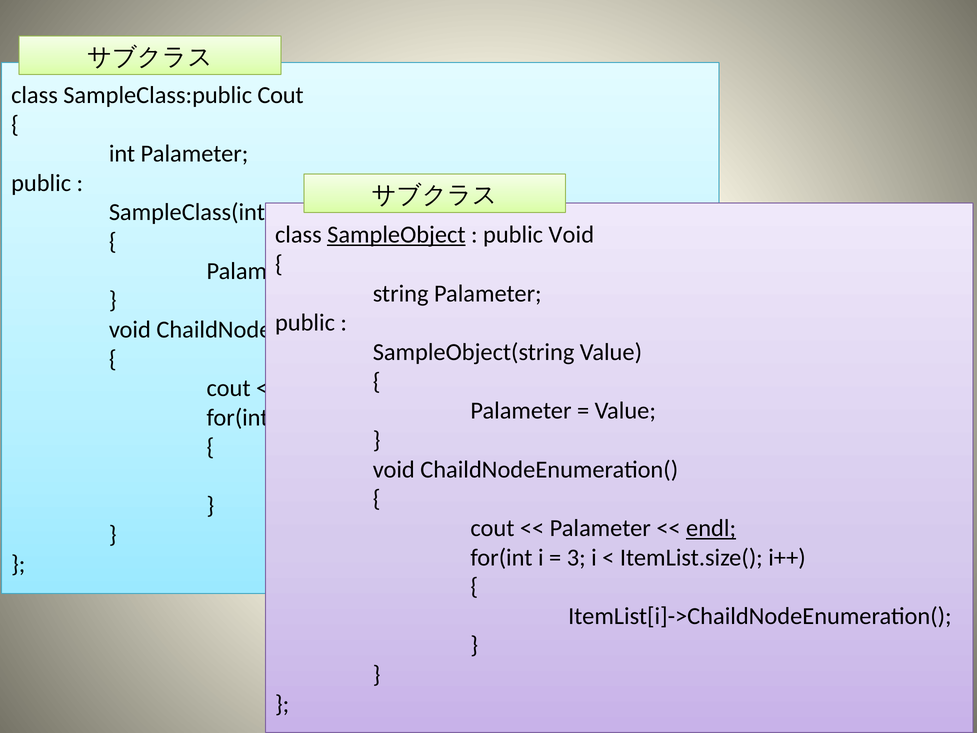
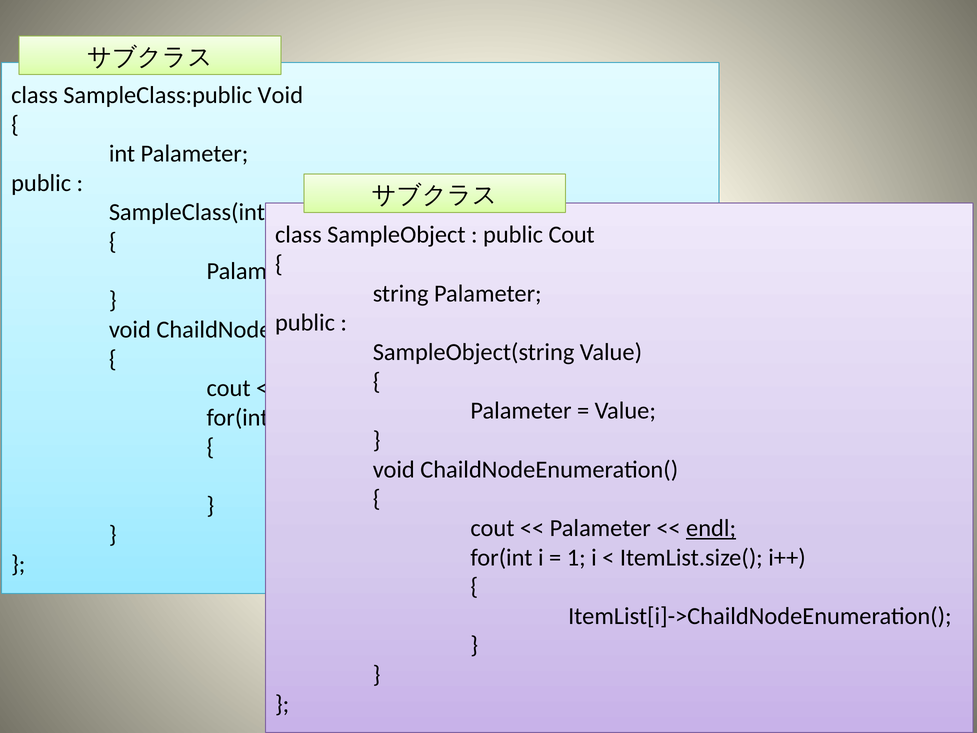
SampleClass:public Cout: Cout -> Void
SampleObject underline: present -> none
public Void: Void -> Cout
3: 3 -> 1
